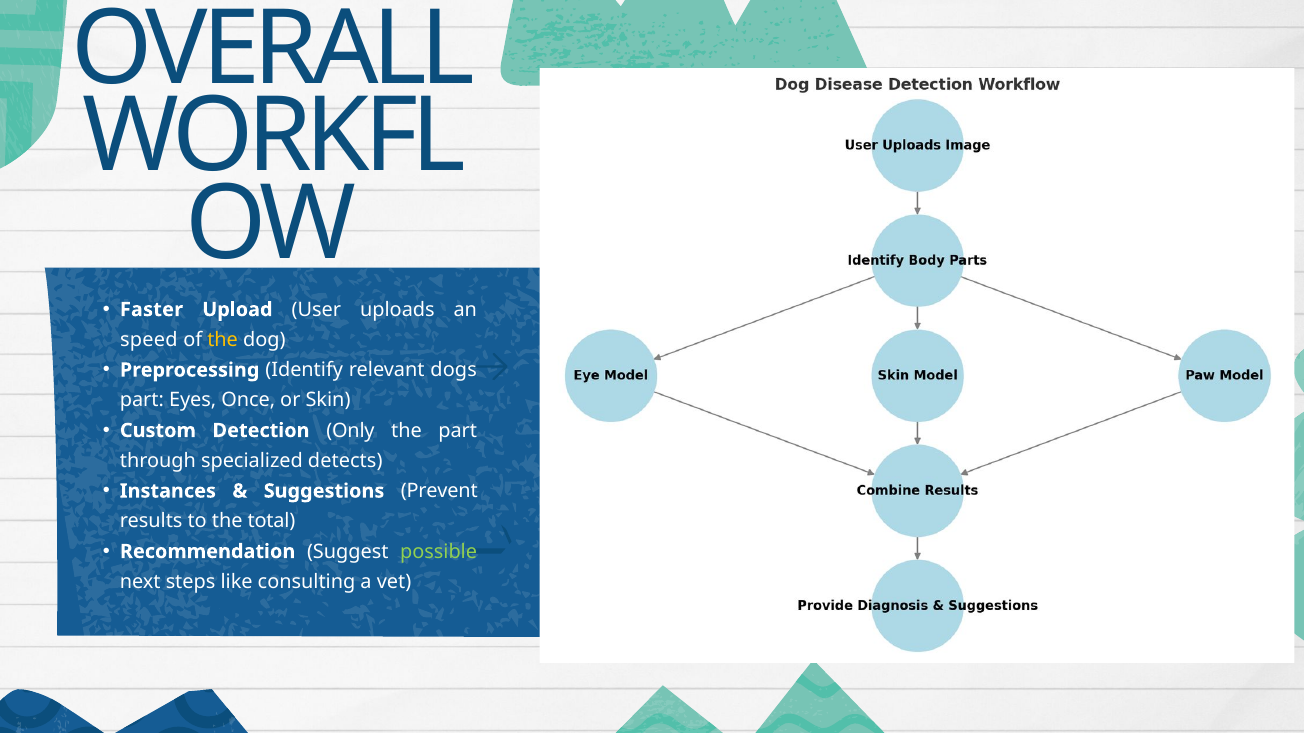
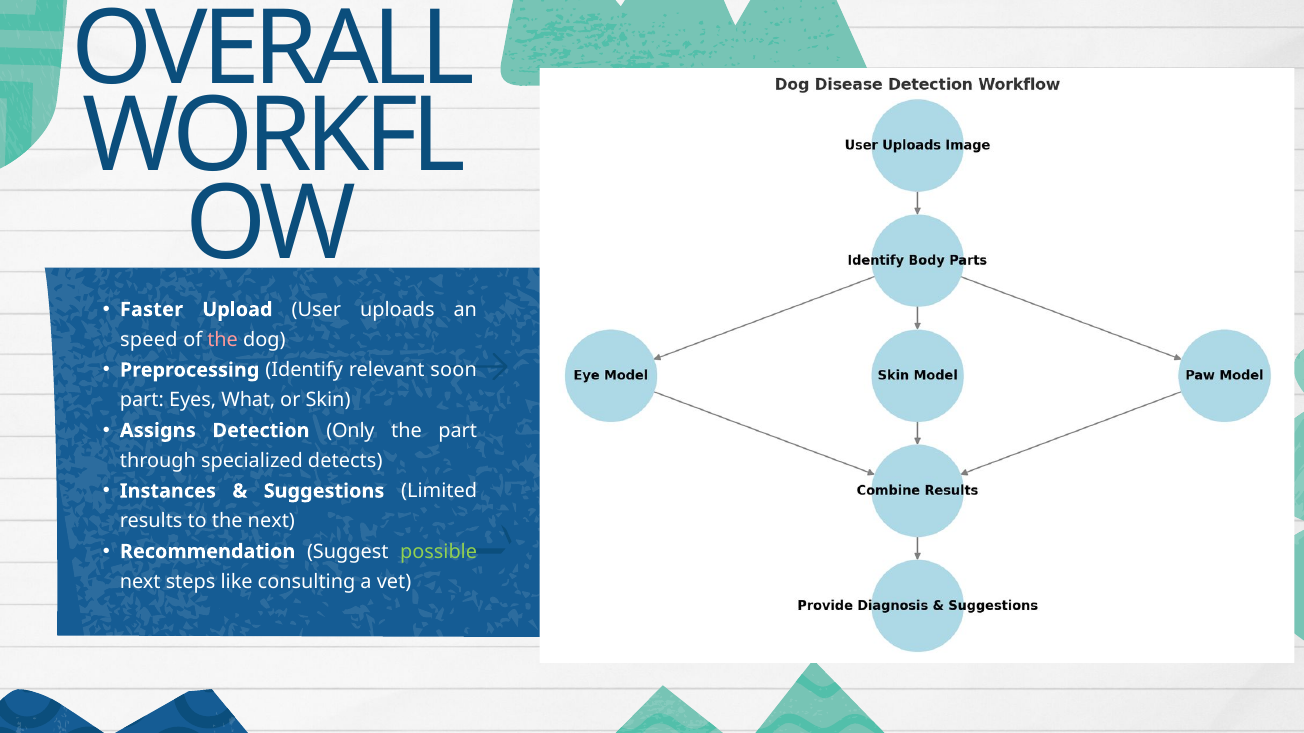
the at (223, 340) colour: yellow -> pink
dogs: dogs -> soon
Once: Once -> What
Custom: Custom -> Assigns
Prevent: Prevent -> Limited
the total: total -> next
